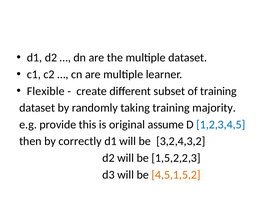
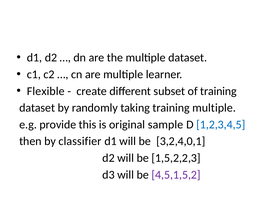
training majority: majority -> multiple
assume: assume -> sample
correctly: correctly -> classifier
3,2,4,3,2: 3,2,4,3,2 -> 3,2,4,0,1
4,5,1,5,2 colour: orange -> purple
